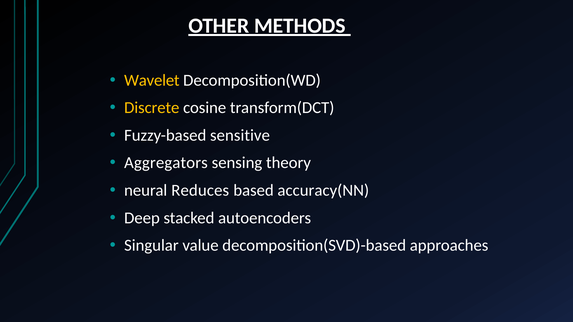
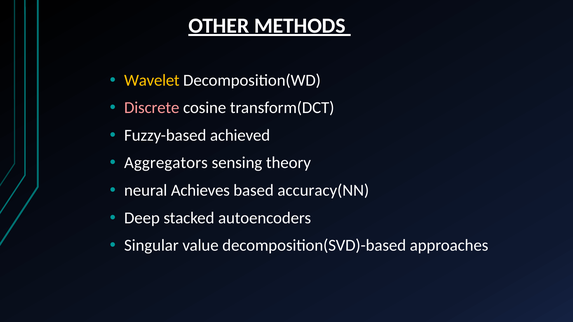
Discrete colour: yellow -> pink
sensitive: sensitive -> achieved
Reduces: Reduces -> Achieves
